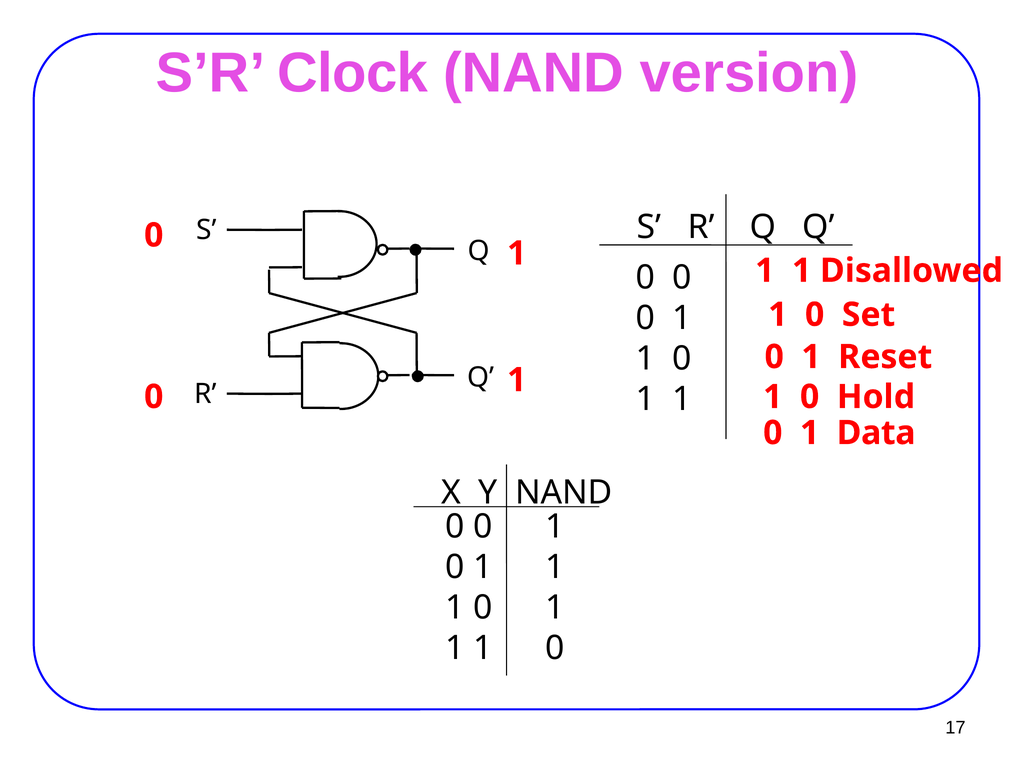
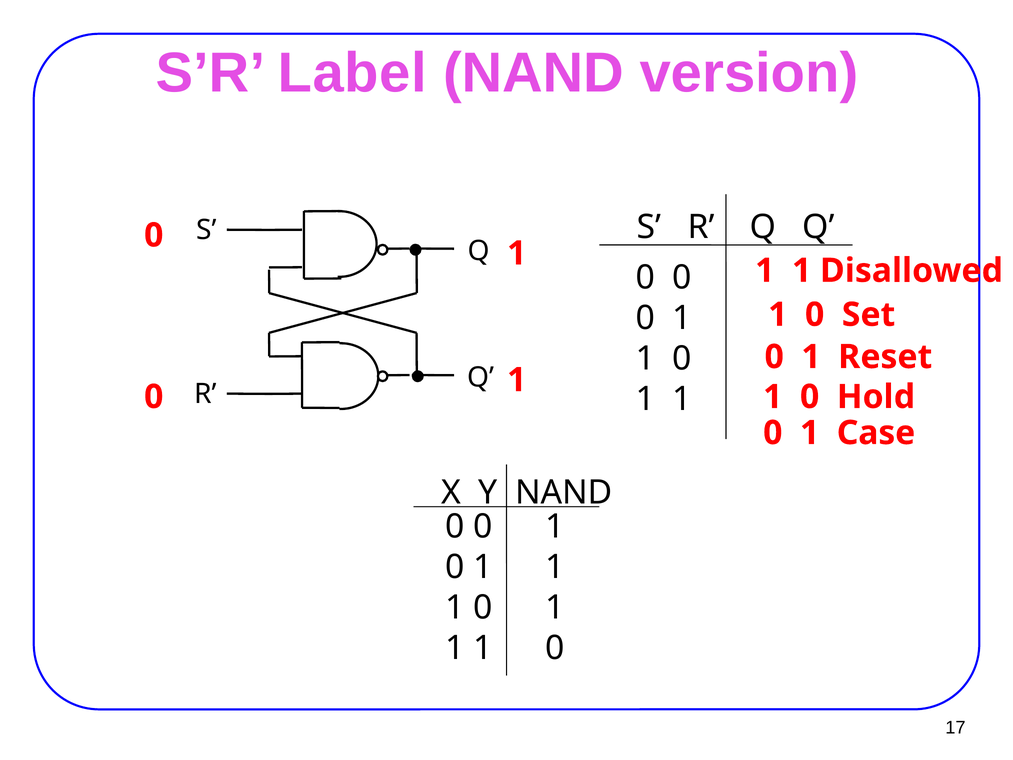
Clock: Clock -> Label
Data: Data -> Case
